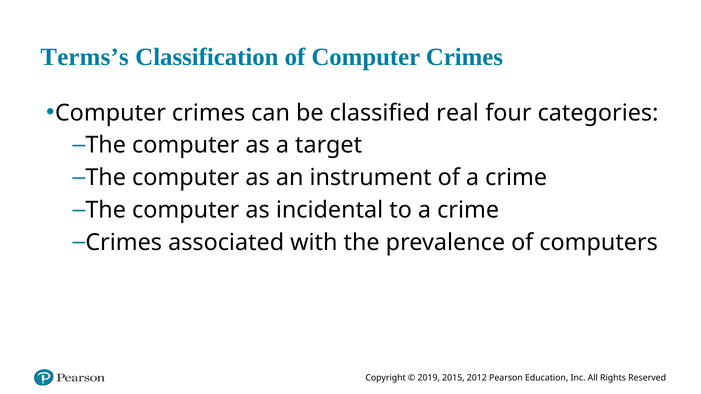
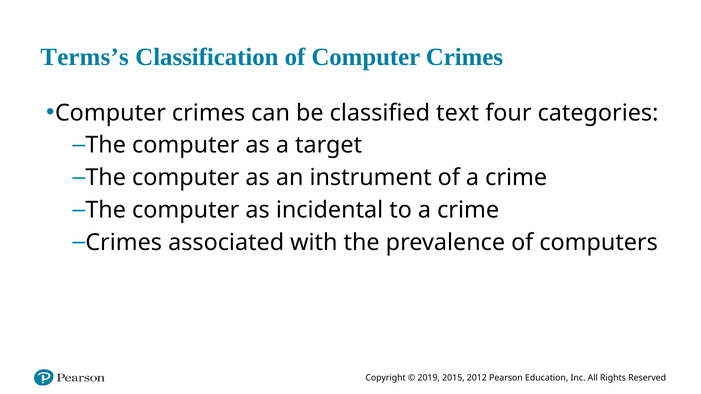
real: real -> text
